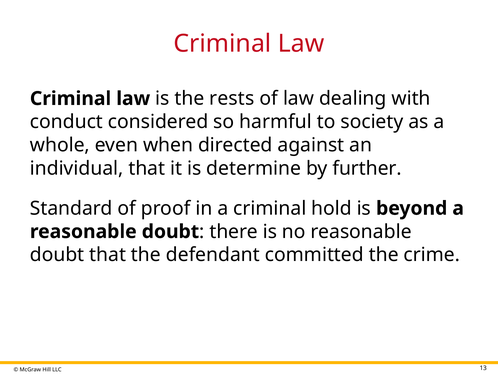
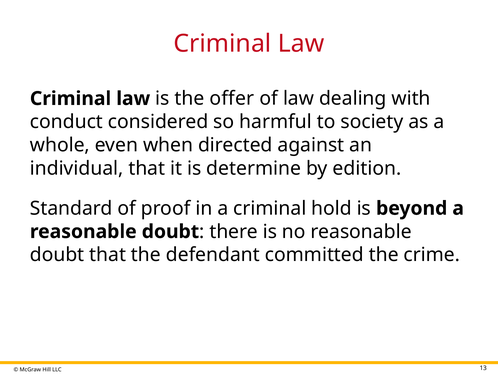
rests: rests -> offer
further: further -> edition
